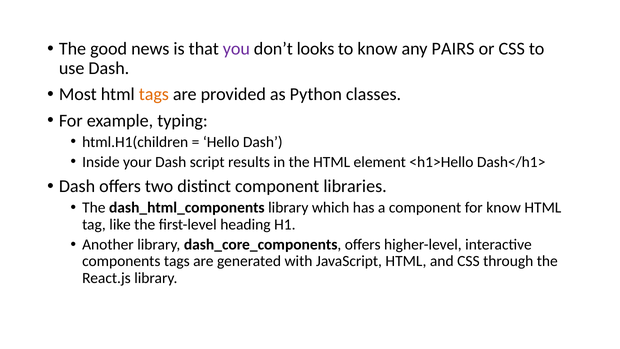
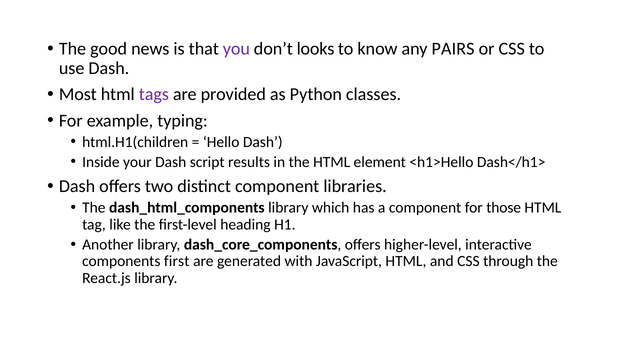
tags at (154, 94) colour: orange -> purple
for know: know -> those
components tags: tags -> first
